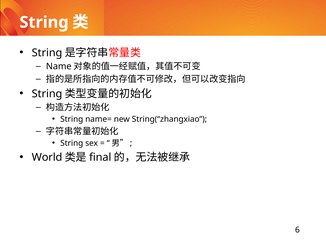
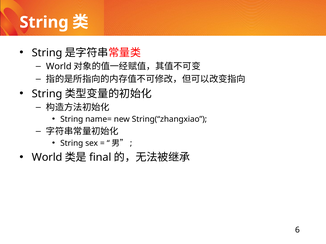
Name at (59, 67): Name -> World
